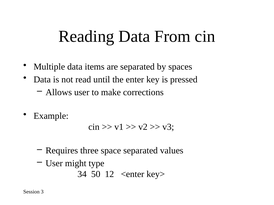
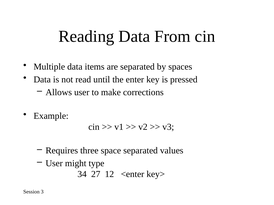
50: 50 -> 27
